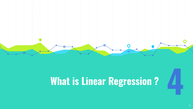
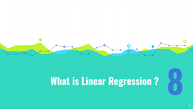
4: 4 -> 8
